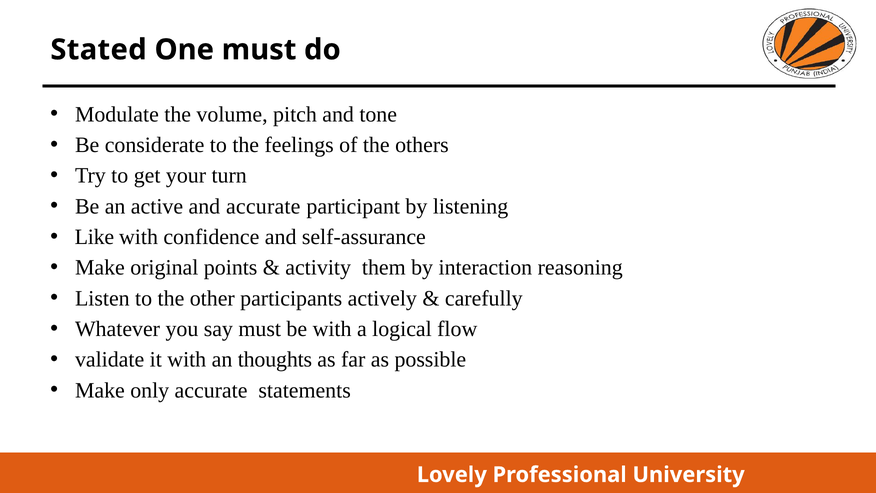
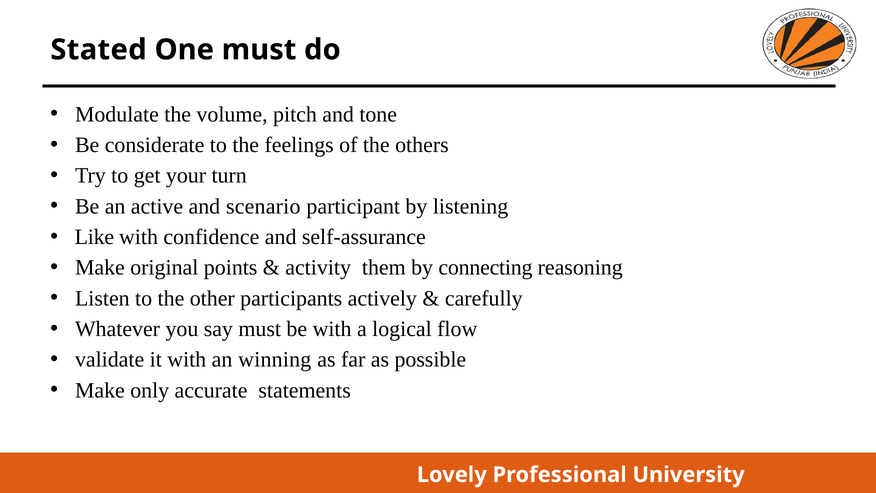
and accurate: accurate -> scenario
interaction: interaction -> connecting
thoughts: thoughts -> winning
